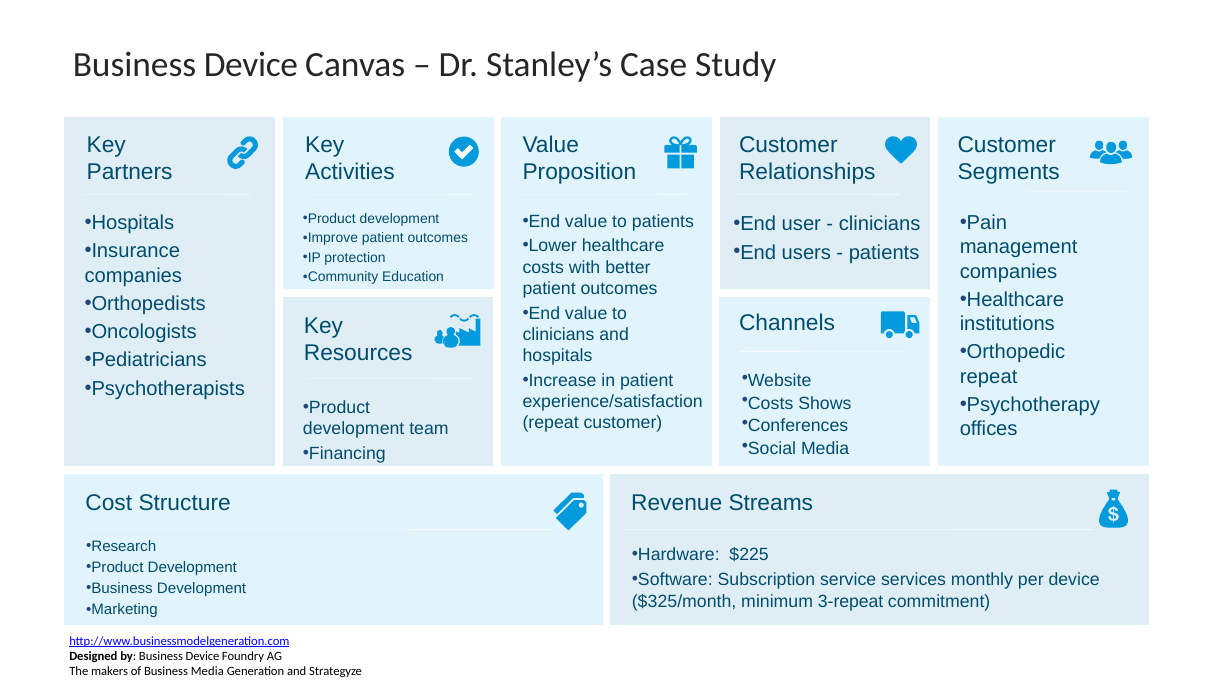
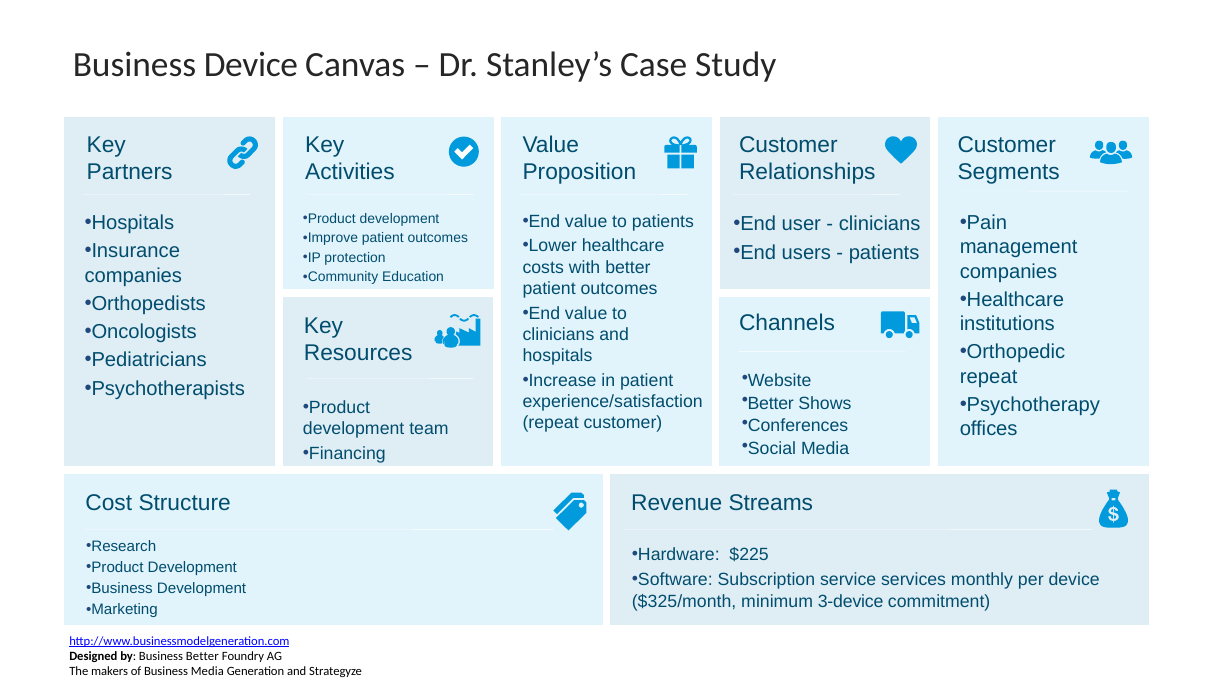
Costs at (771, 403): Costs -> Better
3-repeat: 3-repeat -> 3-device
by Business Device: Device -> Better
